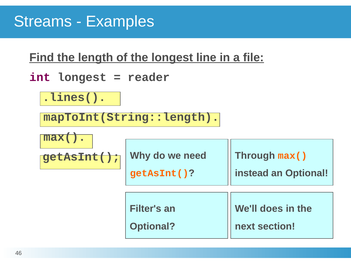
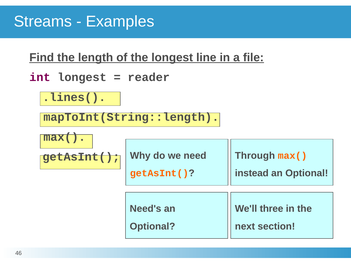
Filter's: Filter's -> Need's
does: does -> three
